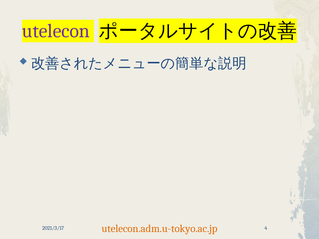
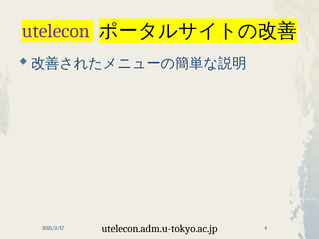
utelecon.adm.u-tokyo.ac.jp colour: orange -> black
